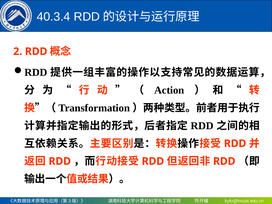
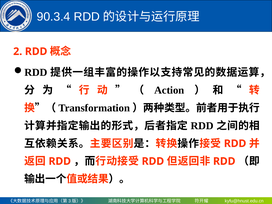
40.3.4: 40.3.4 -> 90.3.4
